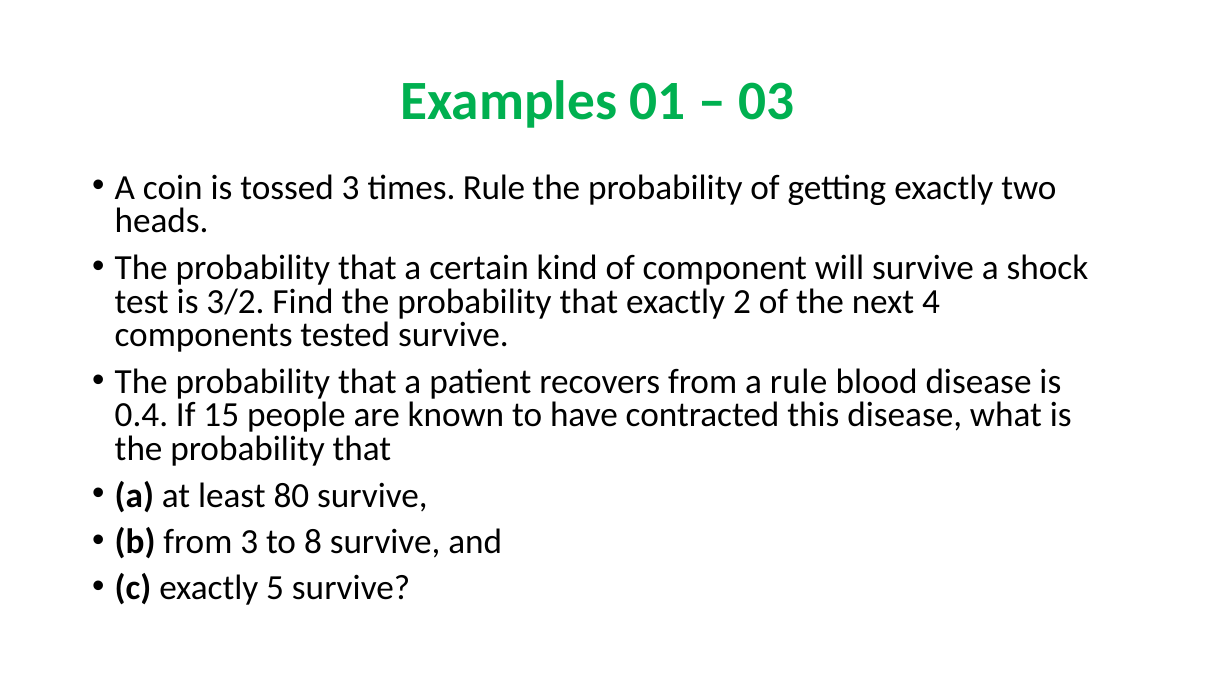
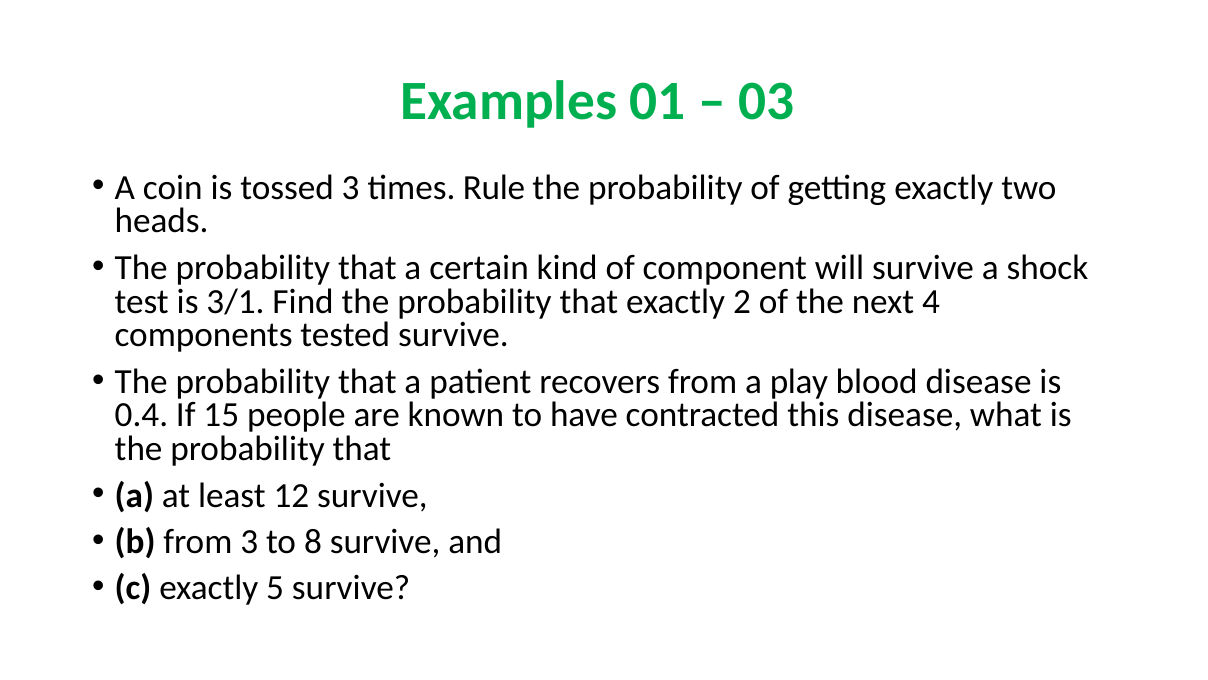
3/2: 3/2 -> 3/1
a rule: rule -> play
80: 80 -> 12
